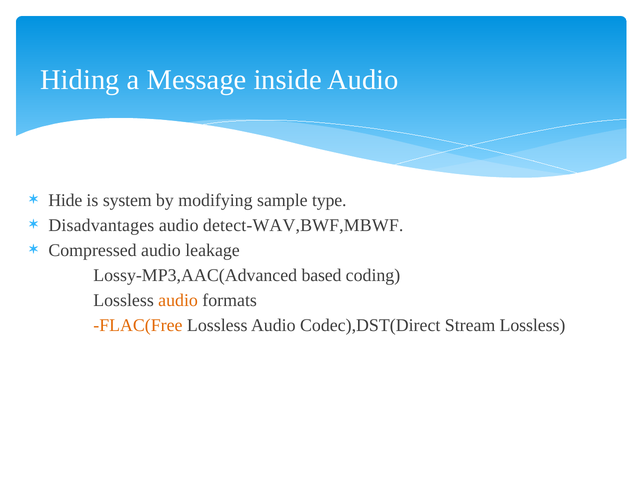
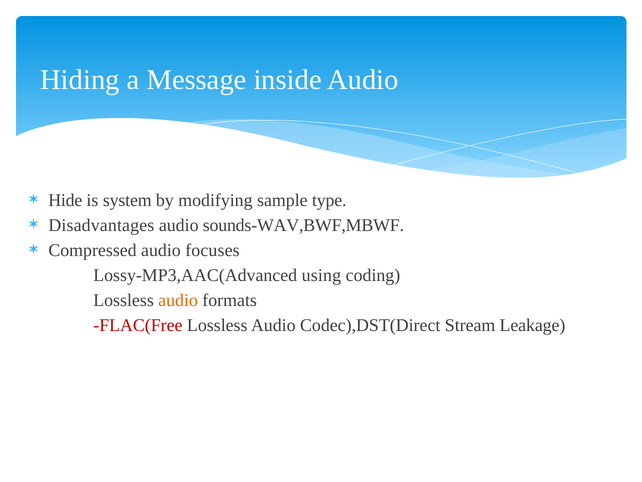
detect-WAV,BWF,MBWF: detect-WAV,BWF,MBWF -> sounds-WAV,BWF,MBWF
leakage: leakage -> focuses
based: based -> using
FLAC(Free colour: orange -> red
Stream Lossless: Lossless -> Leakage
